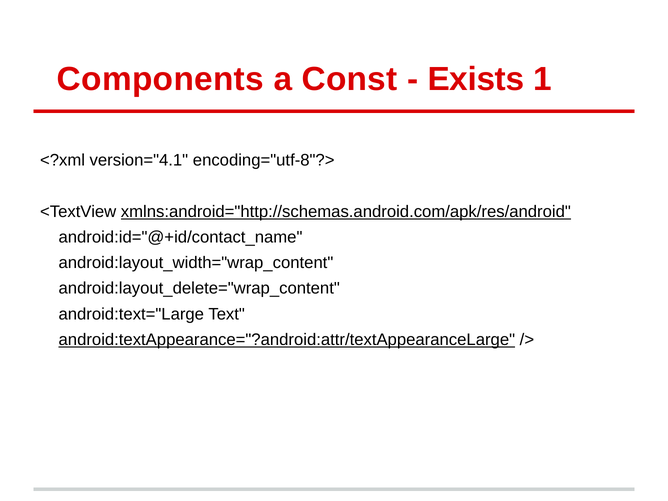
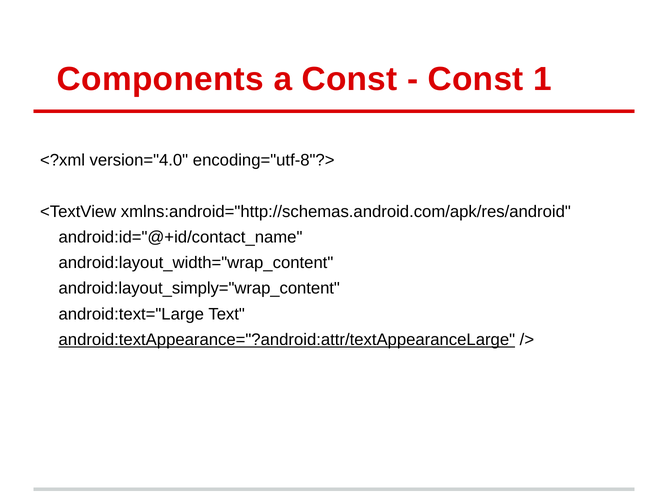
Exists at (476, 79): Exists -> Const
version="4.1: version="4.1 -> version="4.0
xmlns:android="http://schemas.android.com/apk/res/android underline: present -> none
android:layout_delete="wrap_content: android:layout_delete="wrap_content -> android:layout_simply="wrap_content
